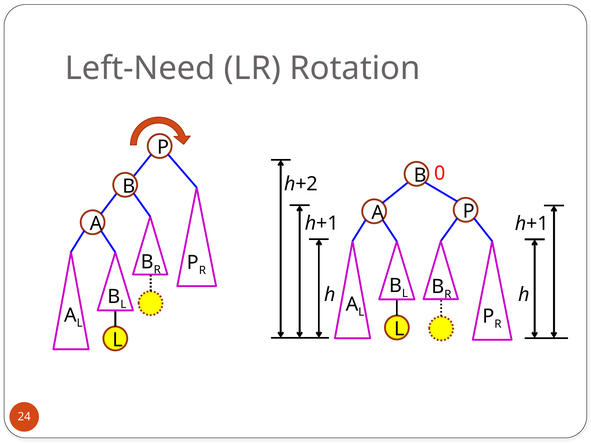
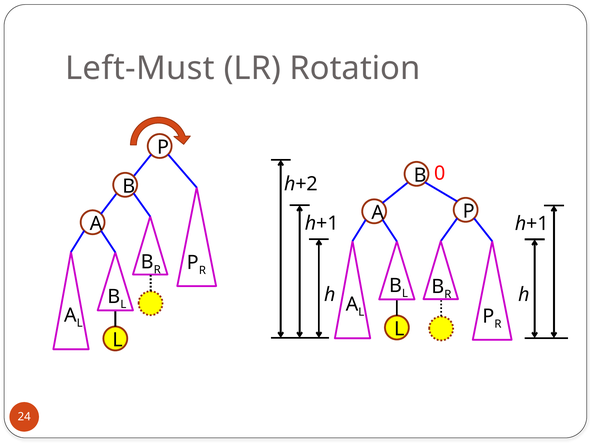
Left-Need: Left-Need -> Left-Must
